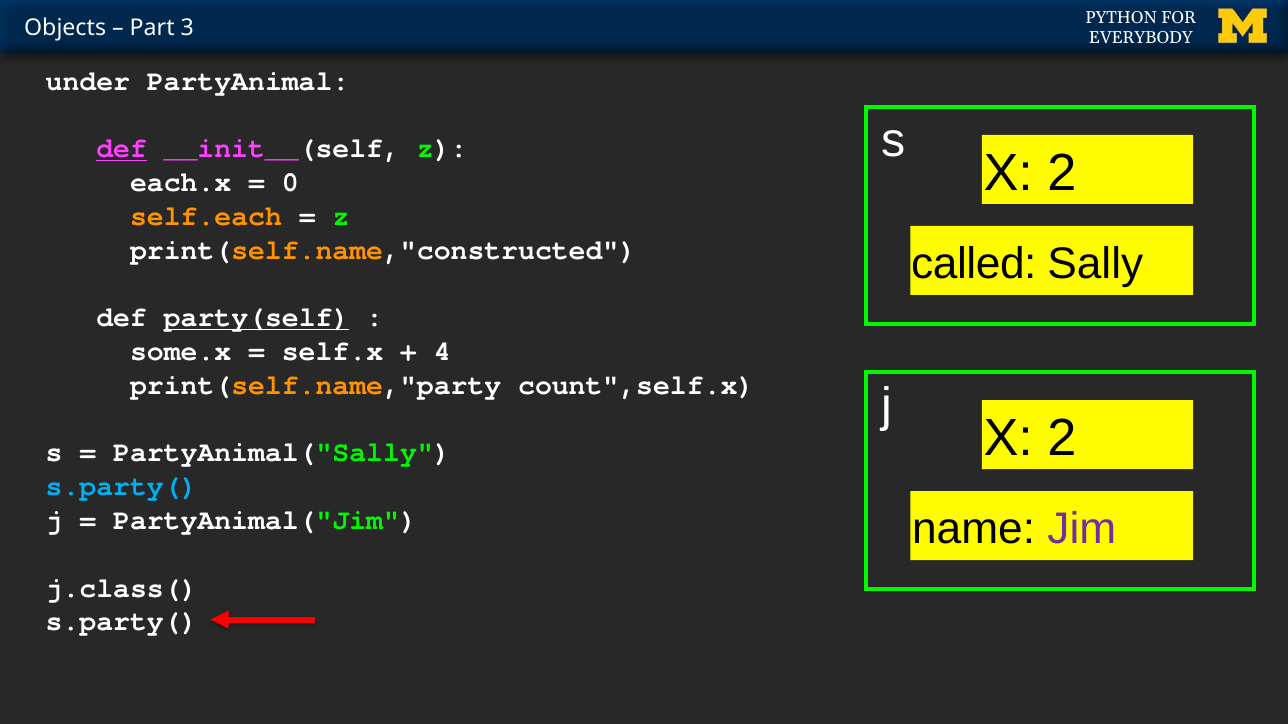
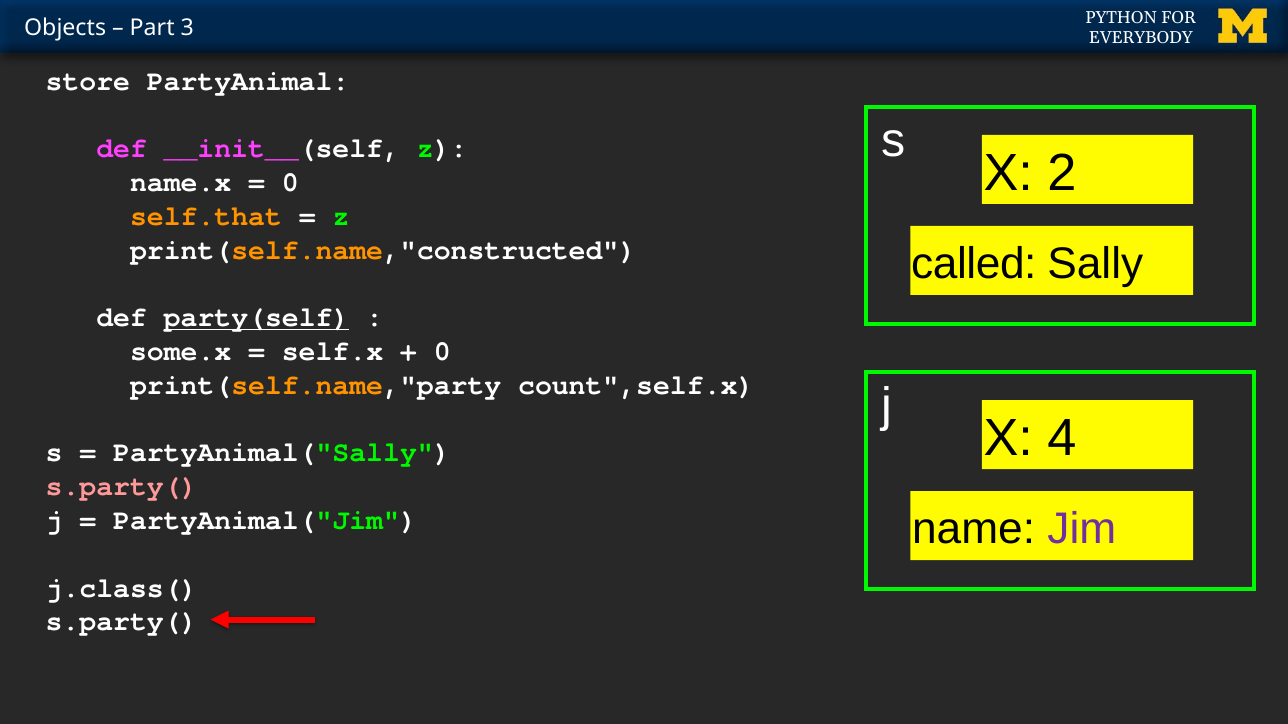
under: under -> store
def at (122, 148) underline: present -> none
each.x: each.x -> name.x
self.each: self.each -> self.that
4 at (442, 351): 4 -> 0
2 at (1062, 439): 2 -> 4
s.party( at (122, 487) colour: light blue -> pink
